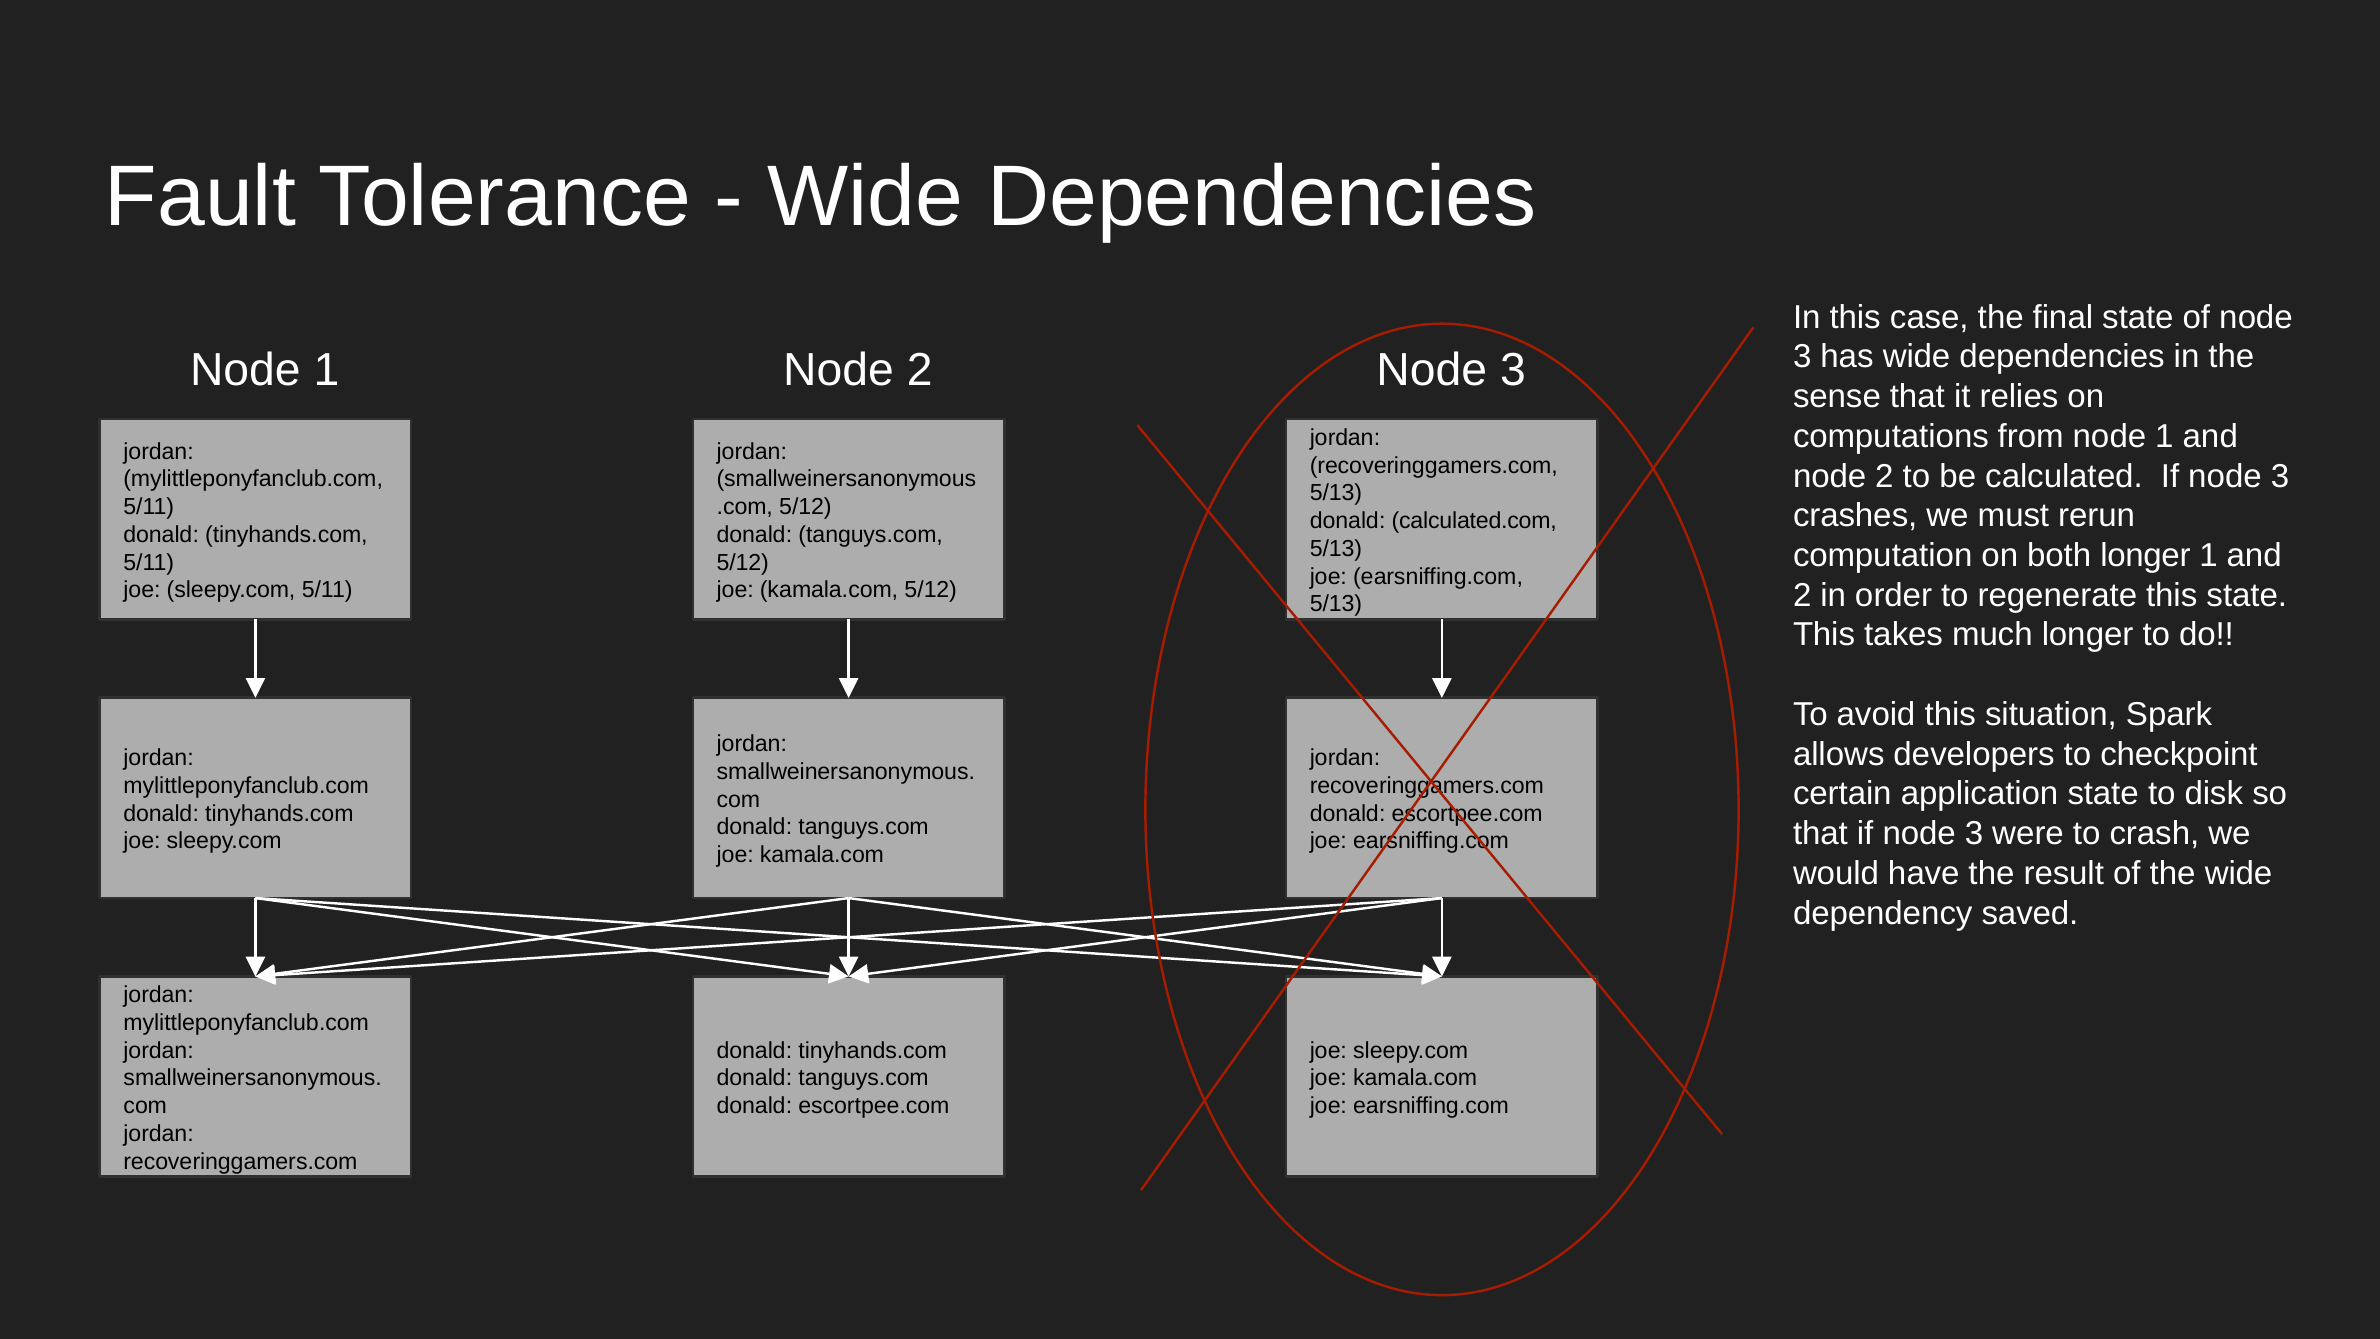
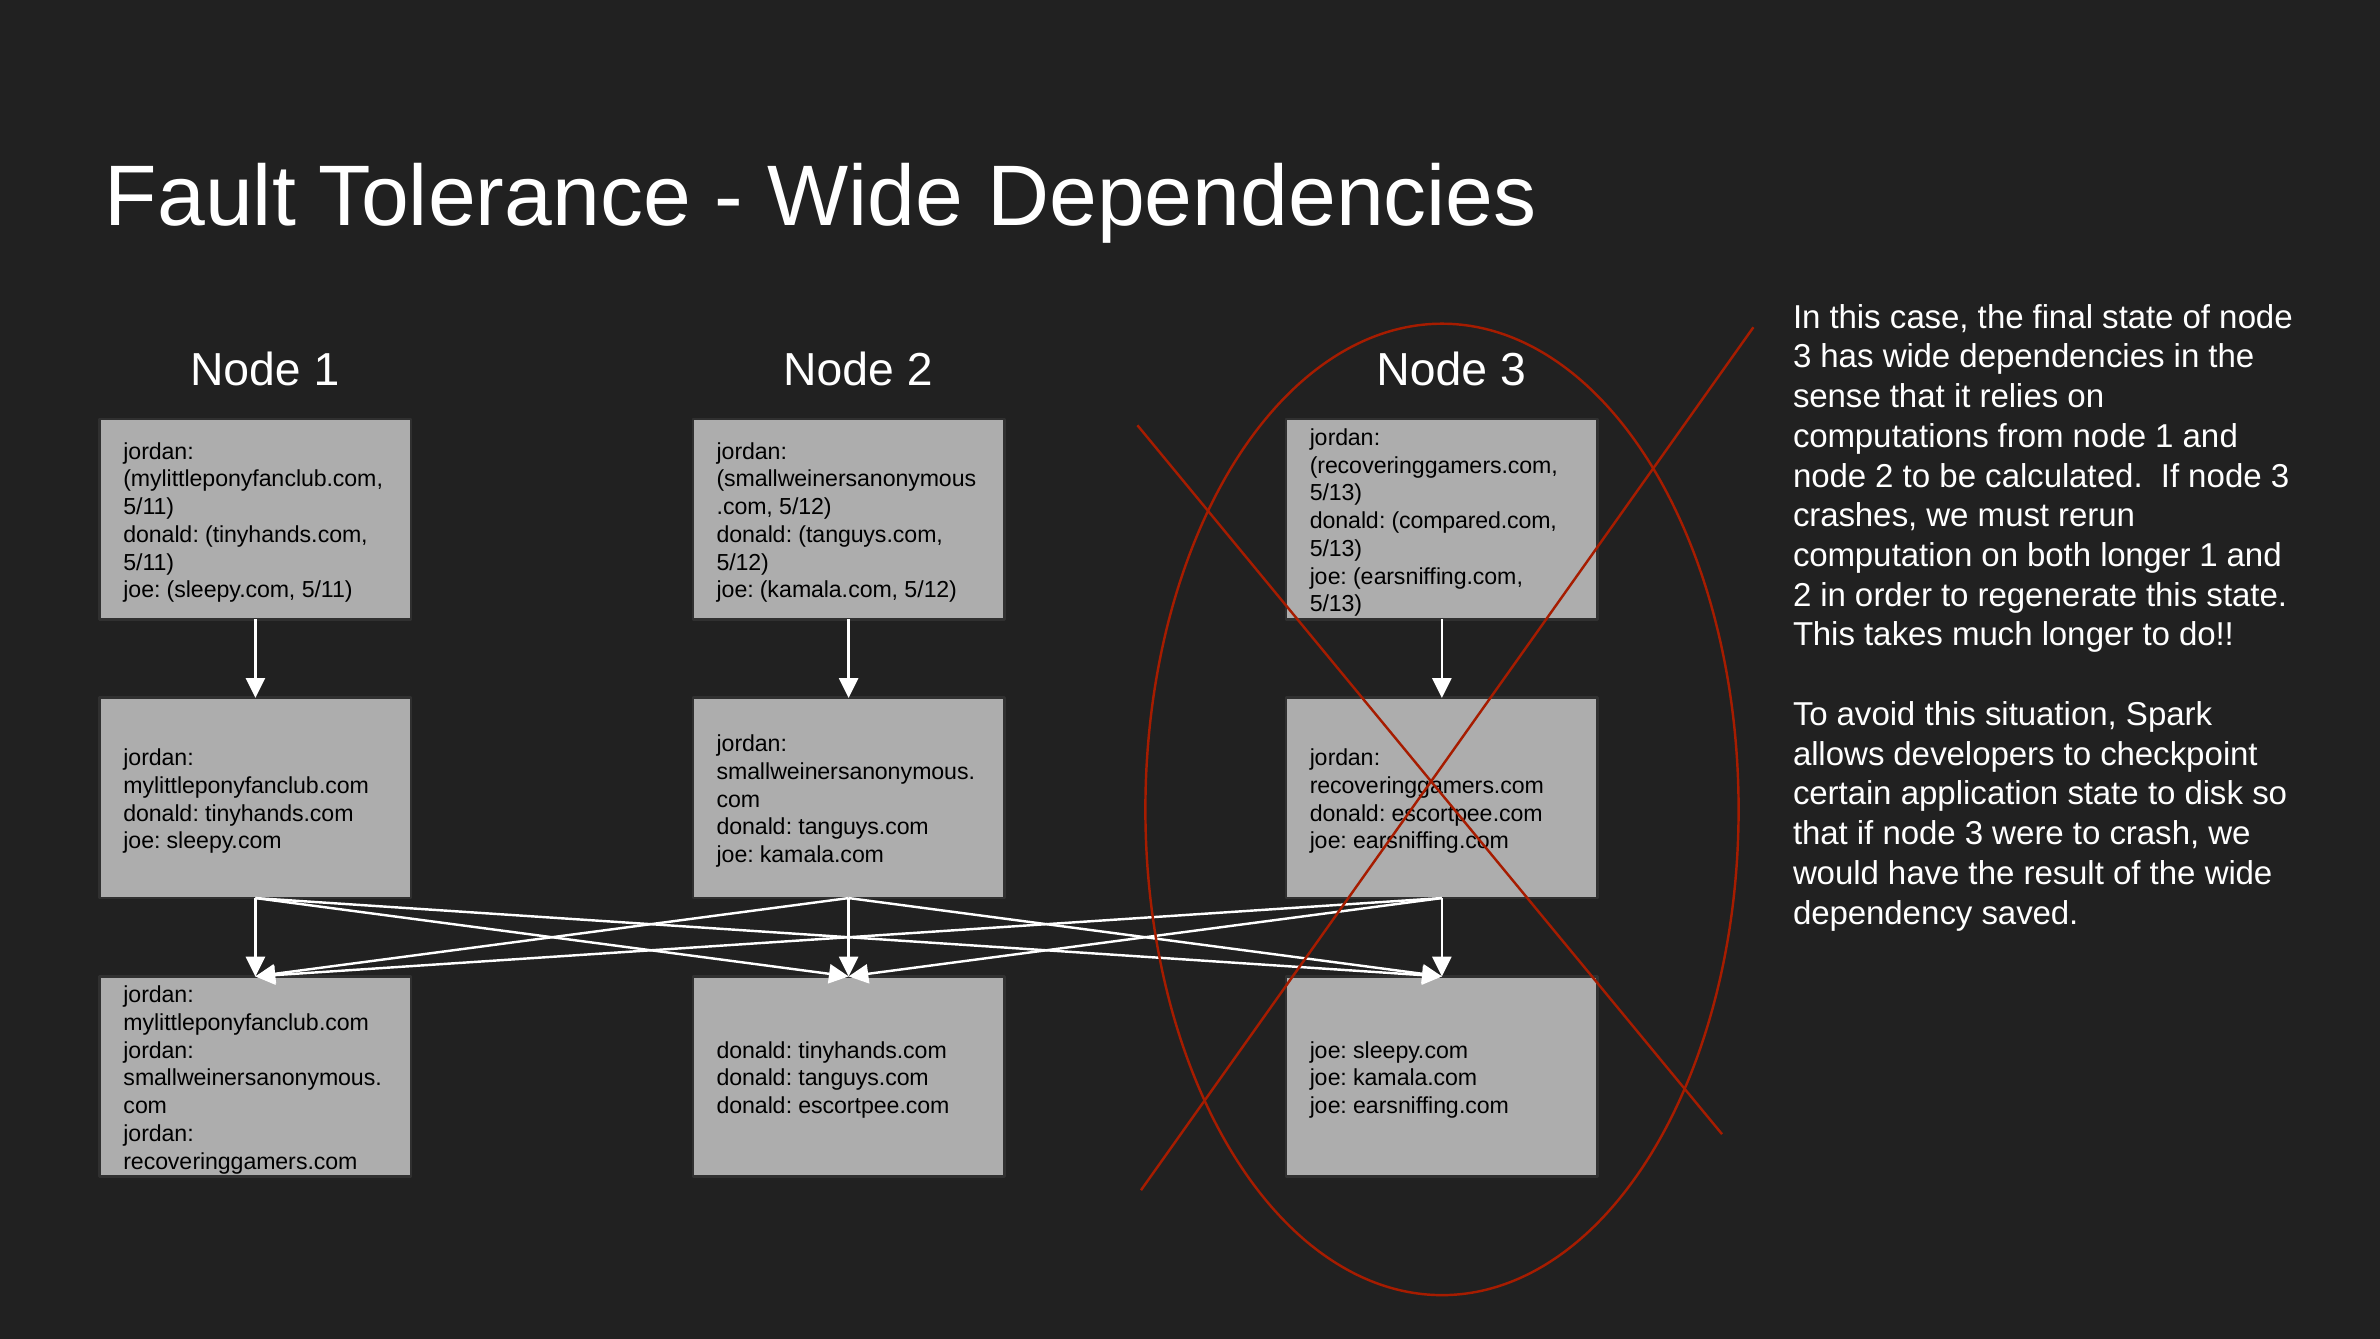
calculated.com: calculated.com -> compared.com
